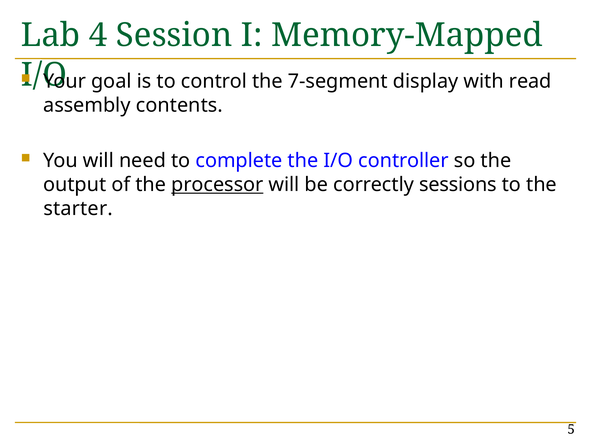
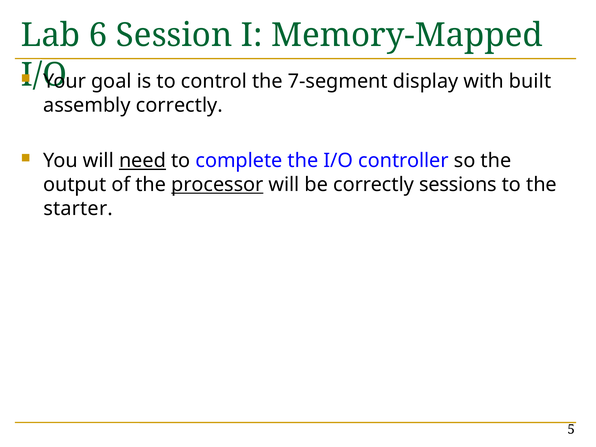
4: 4 -> 6
read: read -> built
assembly contents: contents -> correctly
need underline: none -> present
